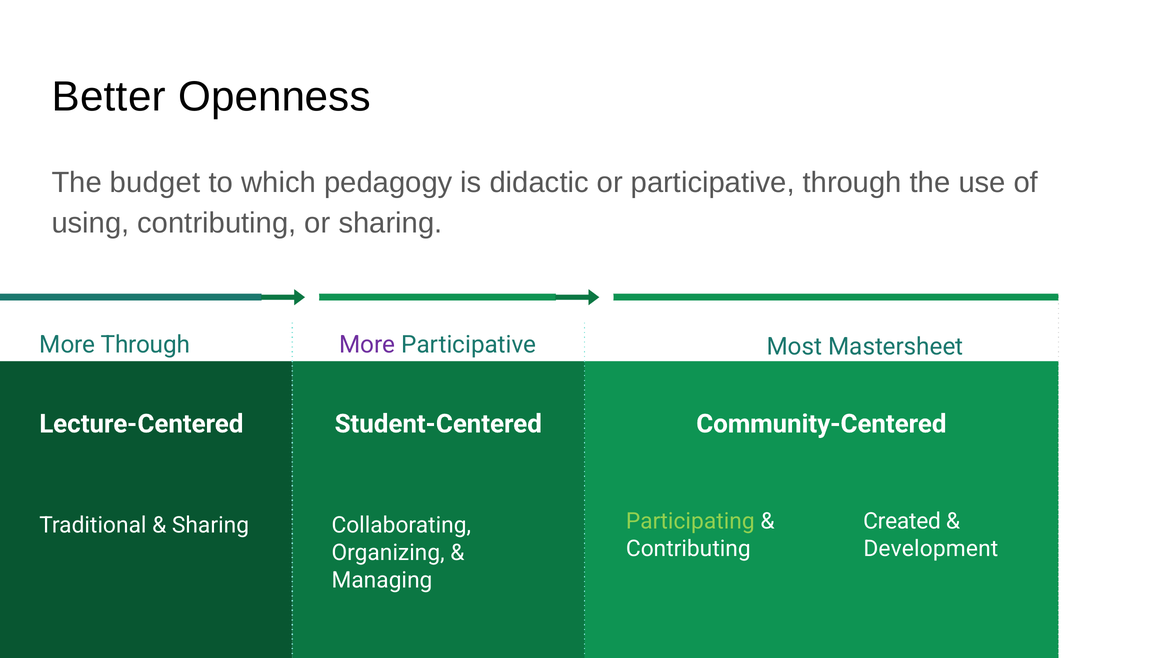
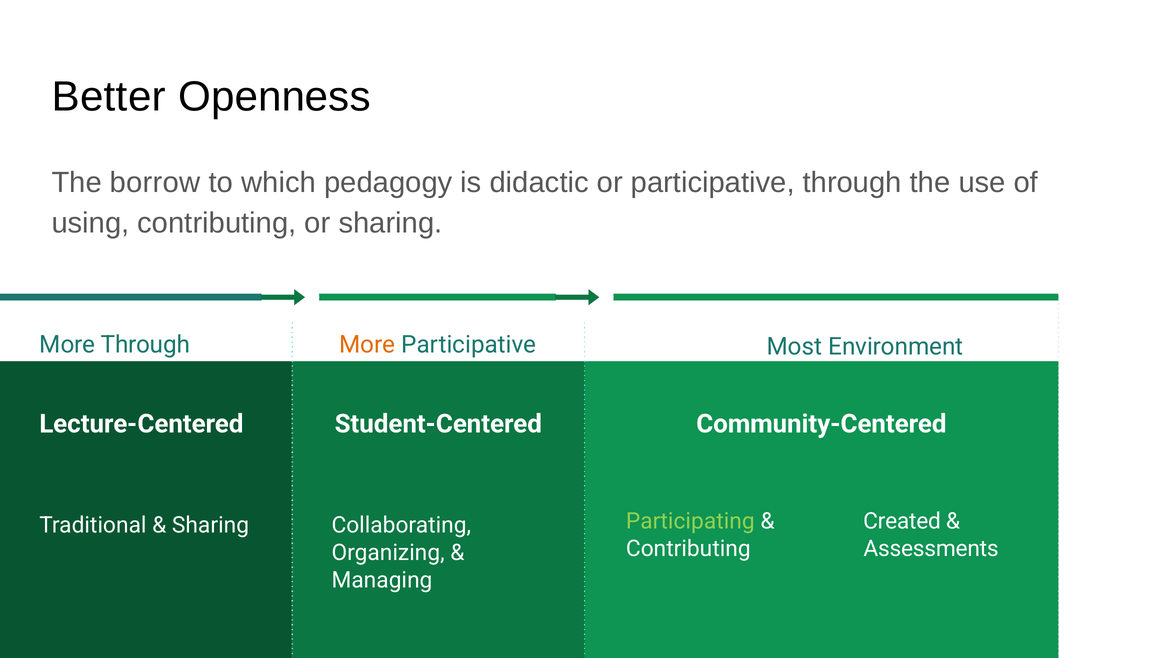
budget: budget -> borrow
More at (367, 344) colour: purple -> orange
Mastersheet: Mastersheet -> Environment
Development: Development -> Assessments
